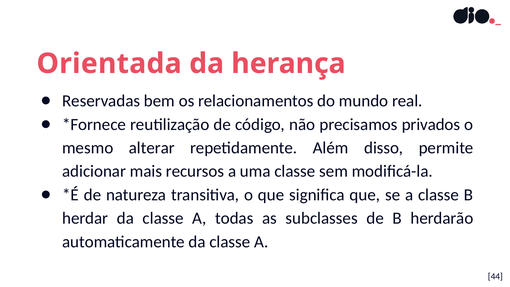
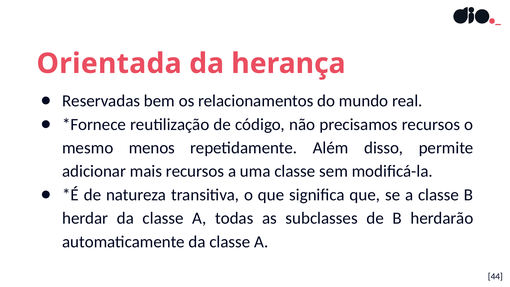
precisamos privados: privados -> recursos
alterar: alterar -> menos
